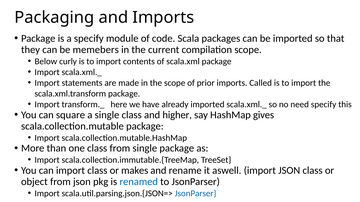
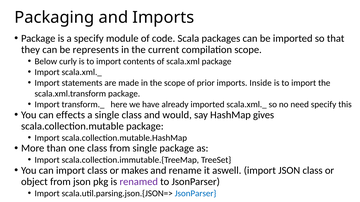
memebers: memebers -> represents
Called: Called -> Inside
square: square -> effects
higher: higher -> would
renamed colour: blue -> purple
